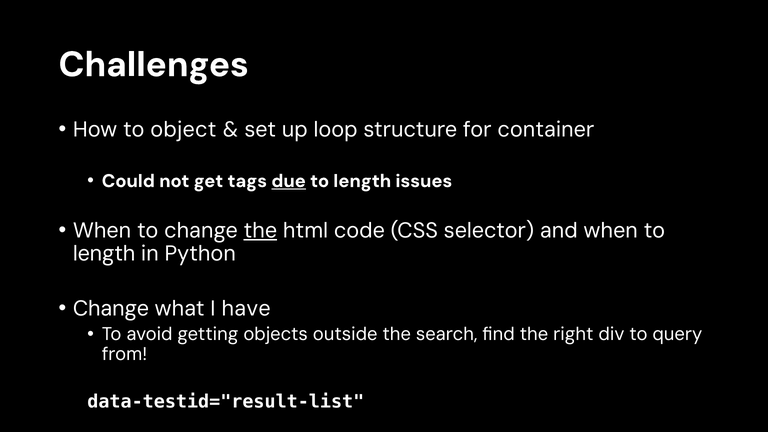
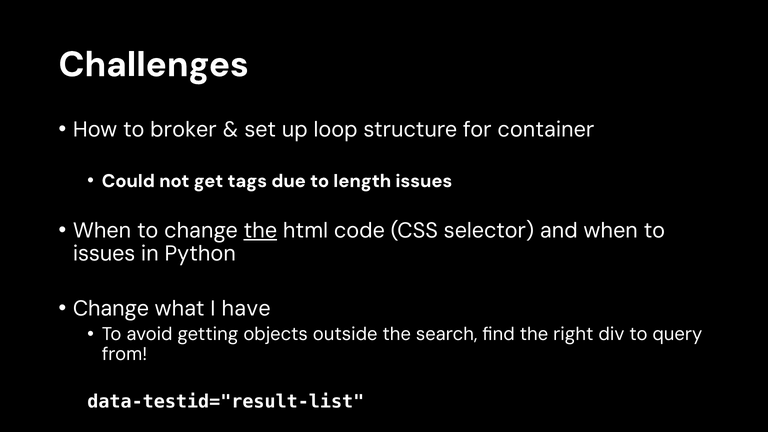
object: object -> broker
due underline: present -> none
length at (104, 254): length -> issues
